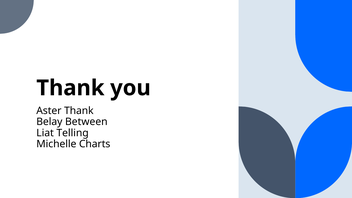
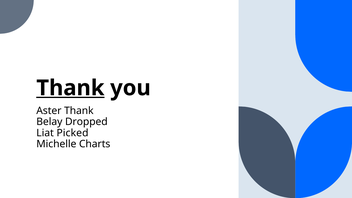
Thank at (70, 88) underline: none -> present
Between: Between -> Dropped
Telling: Telling -> Picked
